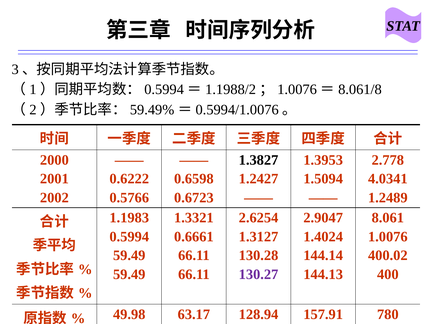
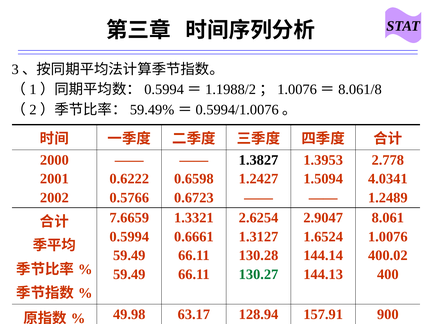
1.1983: 1.1983 -> 7.6659
1.4024: 1.4024 -> 1.6524
130.27 colour: purple -> green
780: 780 -> 900
